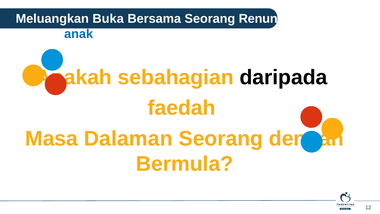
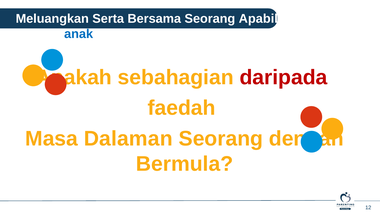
Buka: Buka -> Serta
Renung: Renung -> Apabila
daripada colour: black -> red
